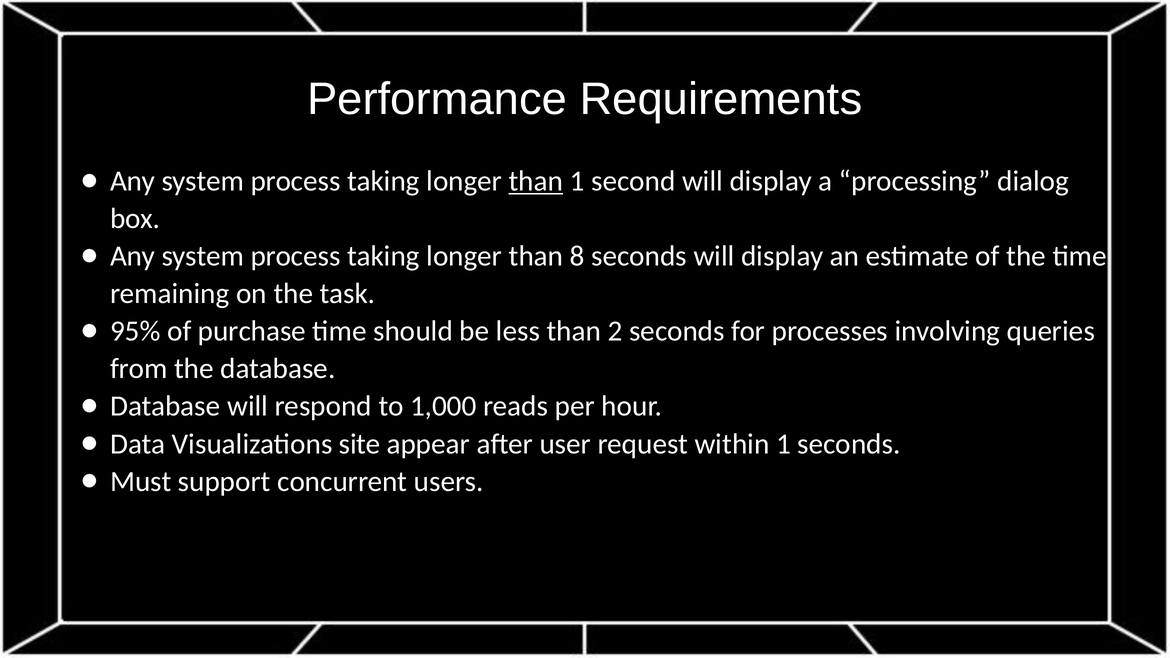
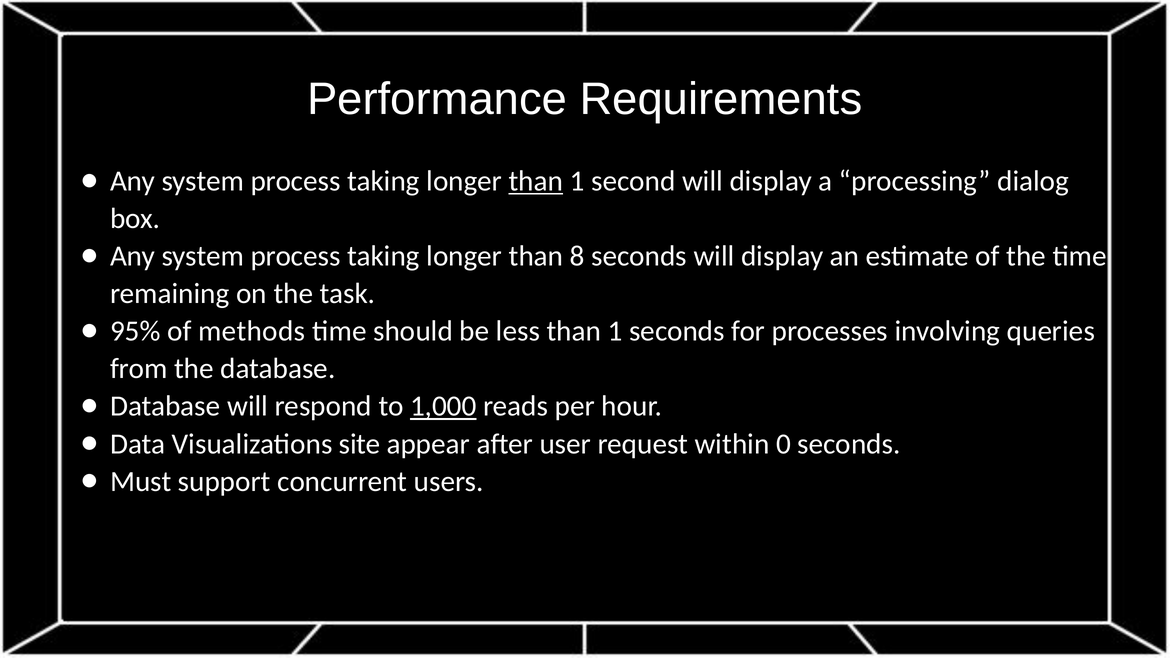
purchase: purchase -> methods
less than 2: 2 -> 1
1,000 underline: none -> present
within 1: 1 -> 0
